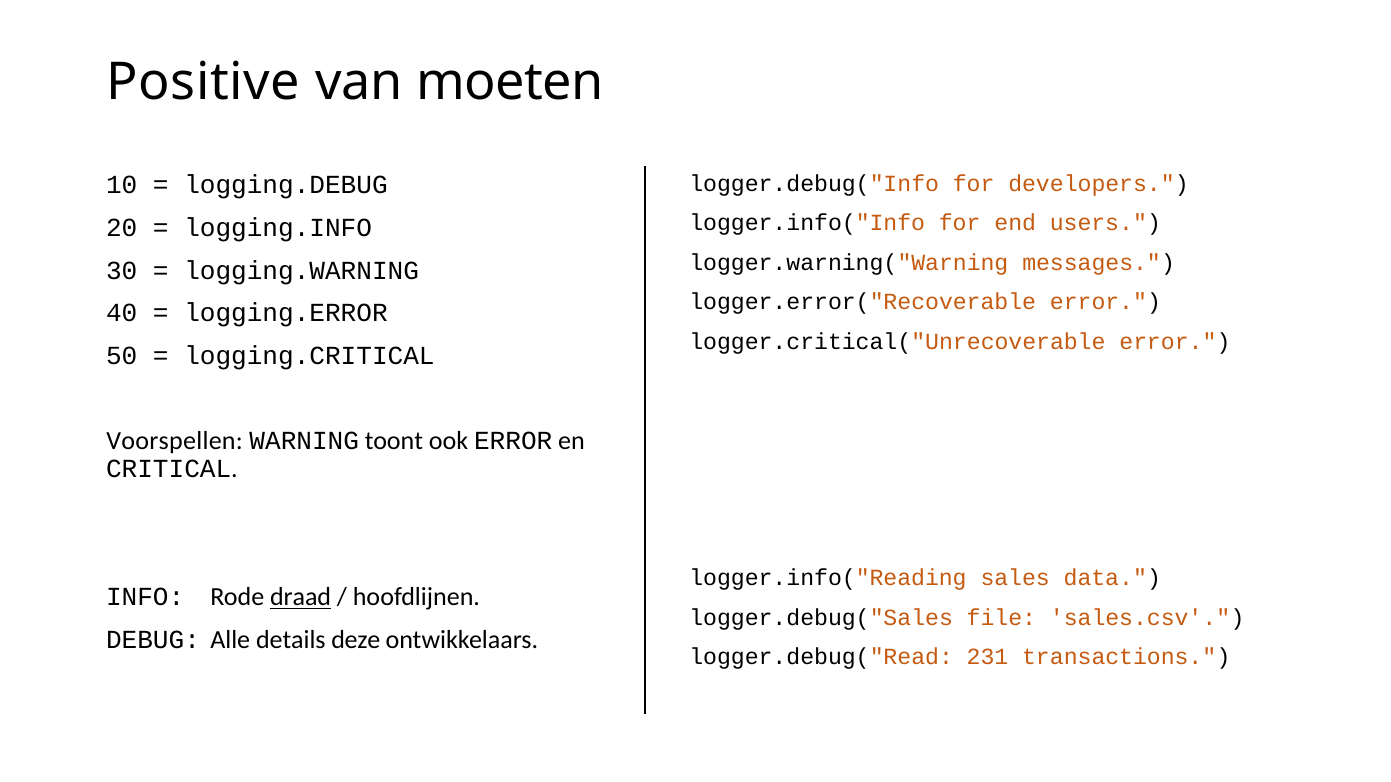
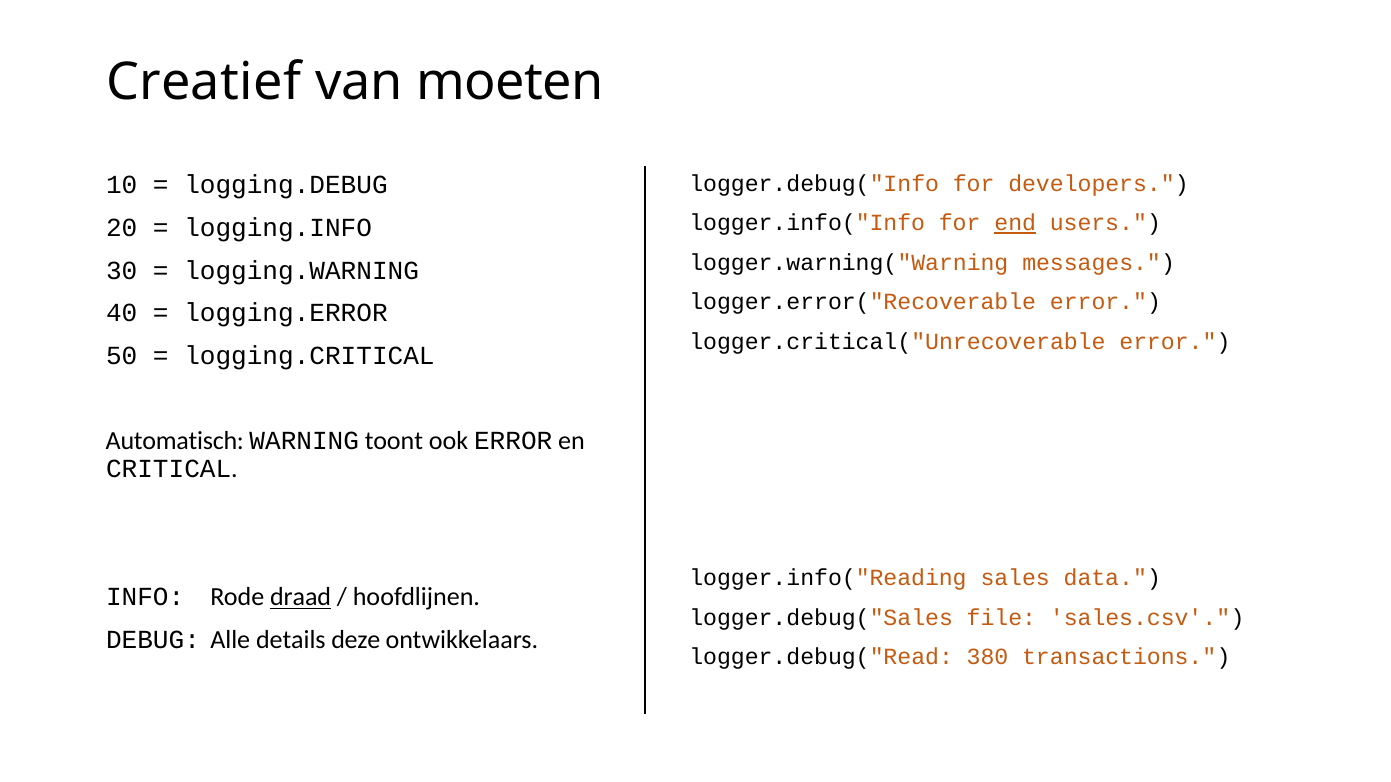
Positive: Positive -> Creatief
end underline: none -> present
Voorspellen: Voorspellen -> Automatisch
231: 231 -> 380
